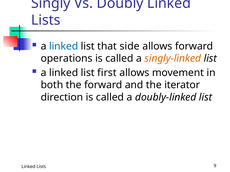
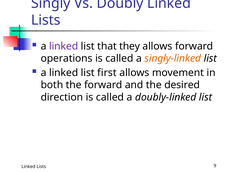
linked at (64, 46) colour: blue -> purple
side: side -> they
iterator: iterator -> desired
